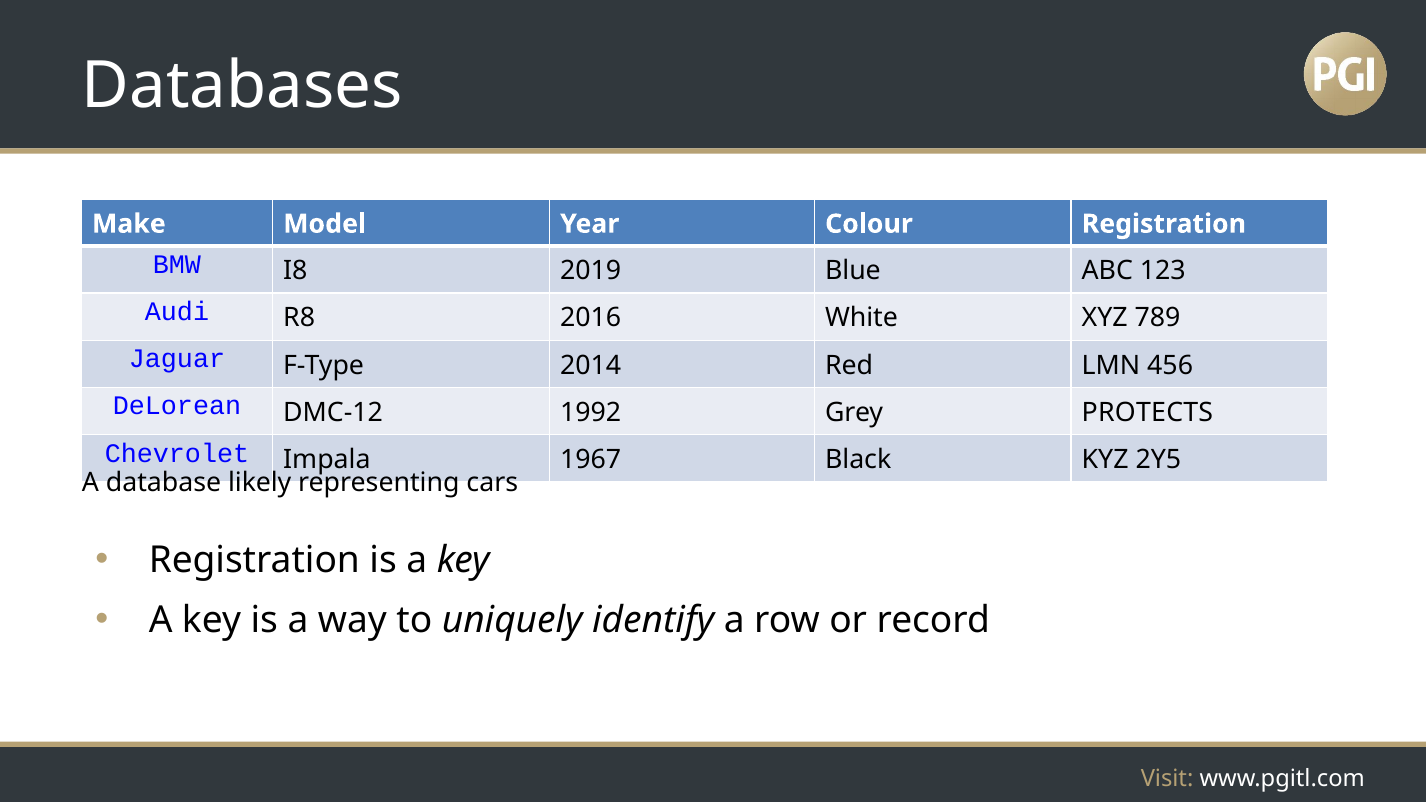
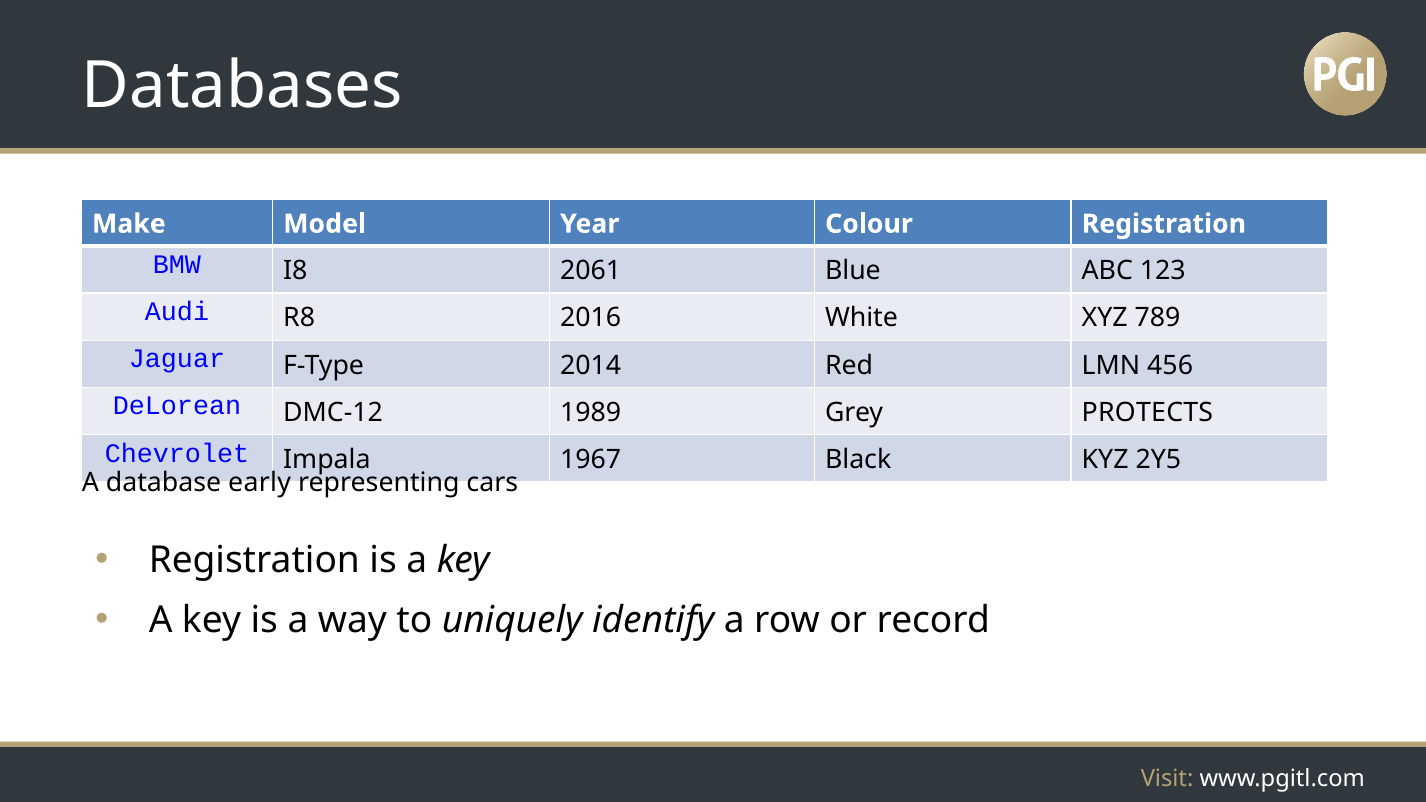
2019: 2019 -> 2061
1992: 1992 -> 1989
likely: likely -> early
